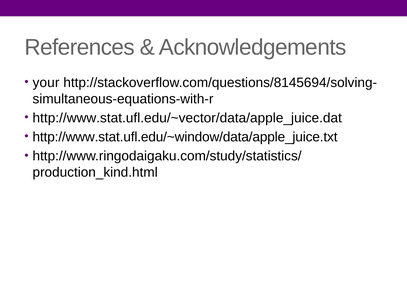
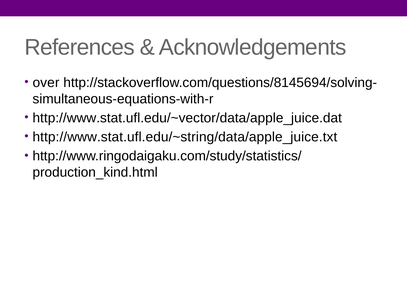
your: your -> over
http://www.stat.ufl.edu/~window/data/apple_juice.txt: http://www.stat.ufl.edu/~window/data/apple_juice.txt -> http://www.stat.ufl.edu/~string/data/apple_juice.txt
